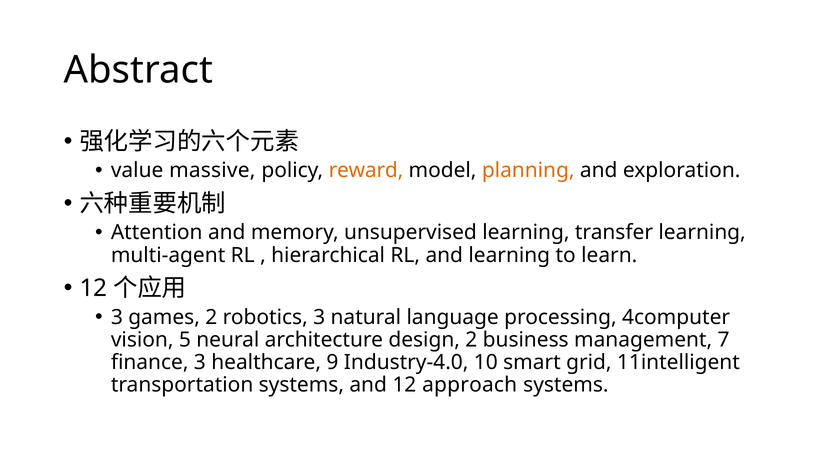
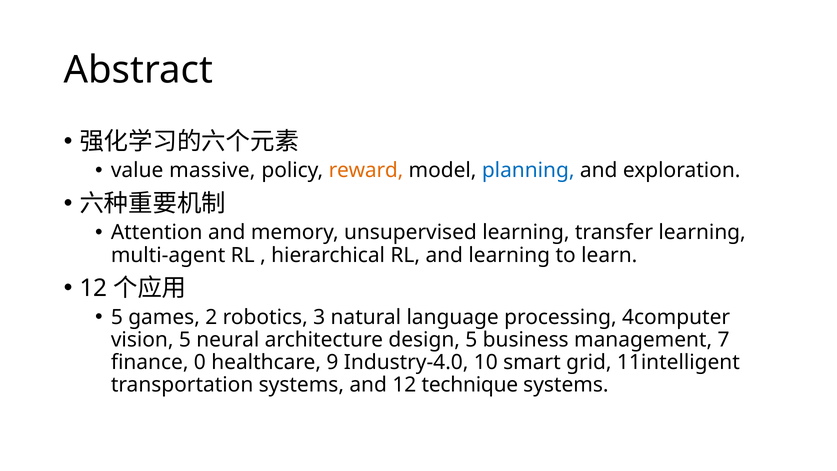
planning colour: orange -> blue
3 at (117, 317): 3 -> 5
design 2: 2 -> 5
finance 3: 3 -> 0
approach: approach -> technique
